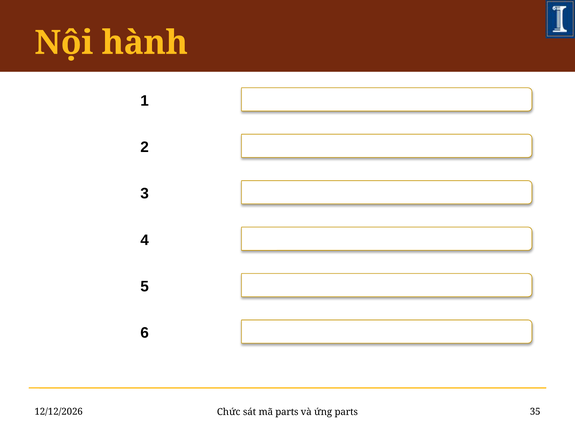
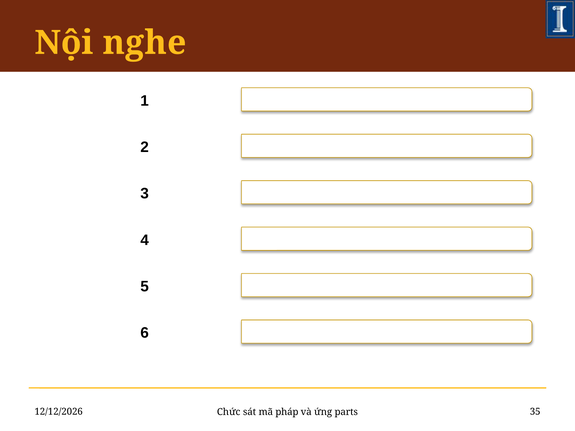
hành: hành -> nghe
mã parts: parts -> pháp
